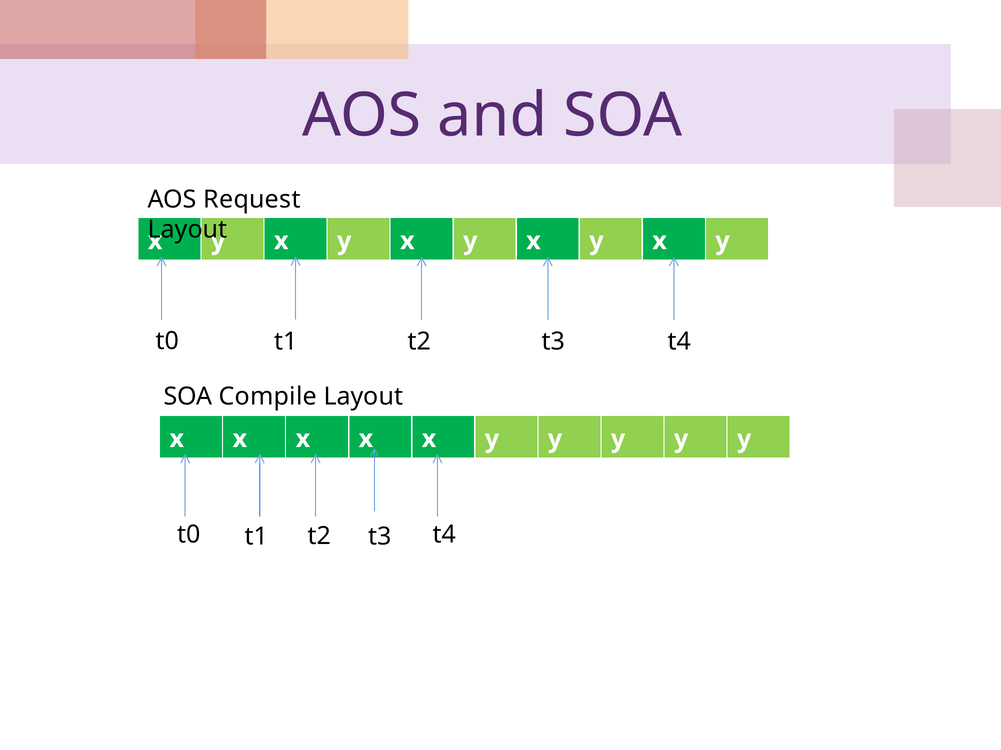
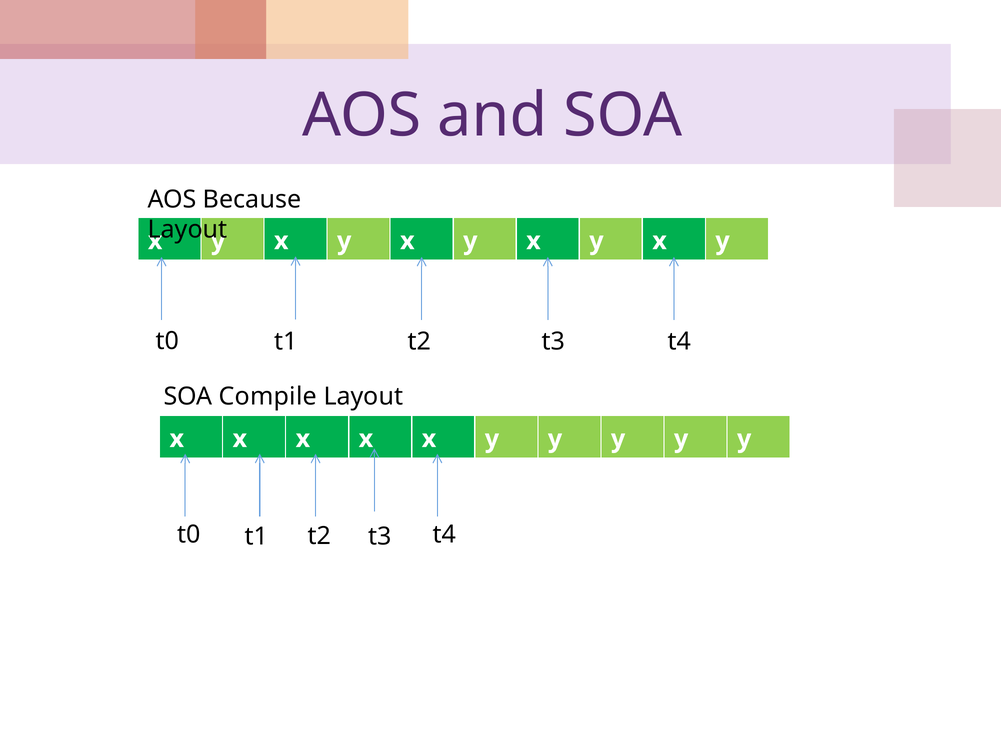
Request: Request -> Because
